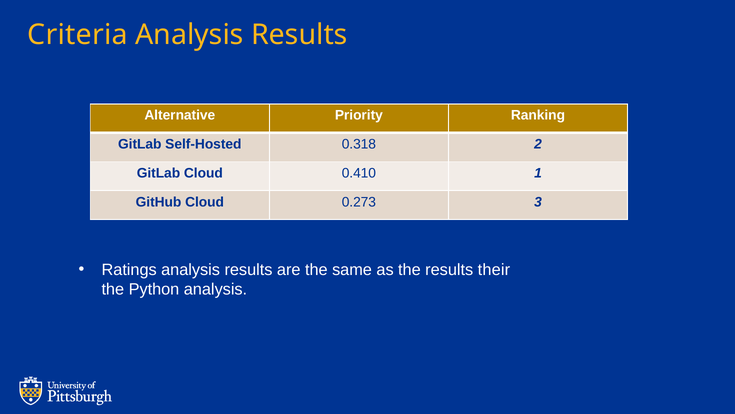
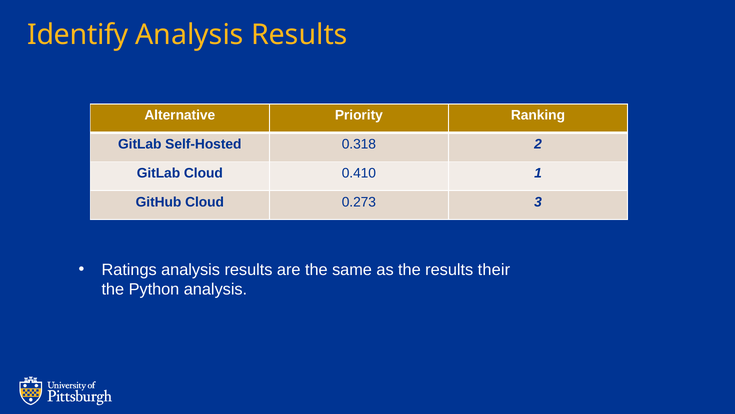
Criteria: Criteria -> Identify
